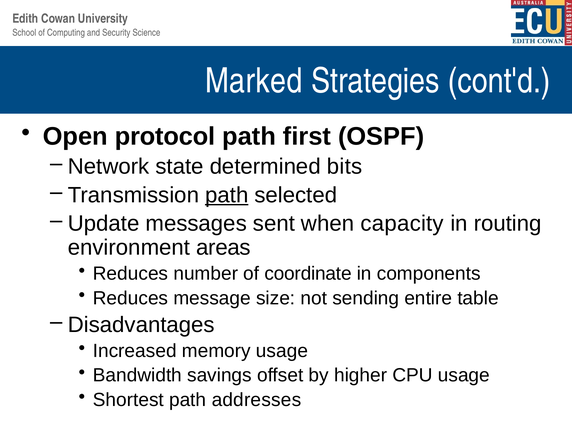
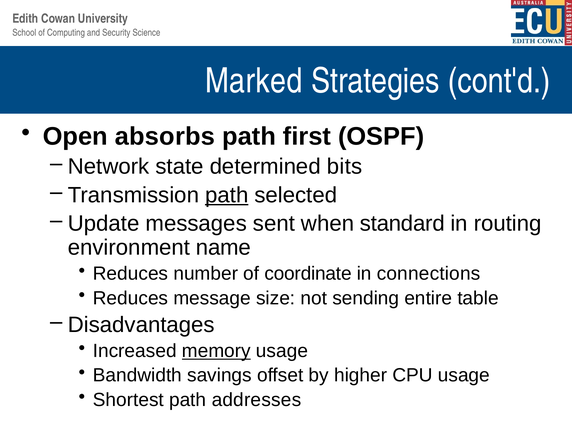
protocol: protocol -> absorbs
capacity: capacity -> standard
areas: areas -> name
components: components -> connections
memory underline: none -> present
